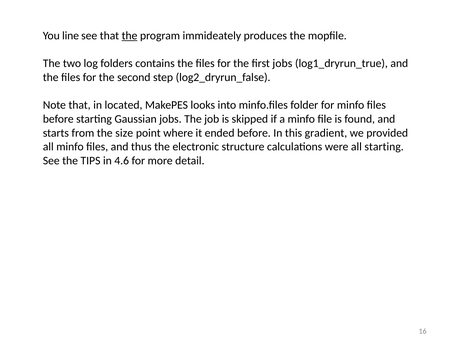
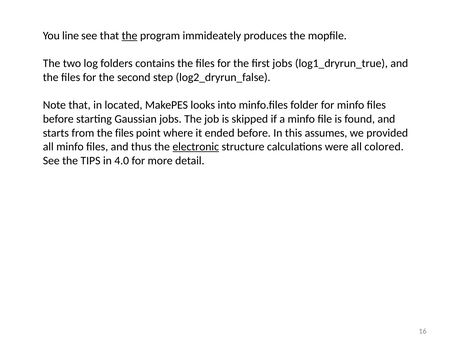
from the size: size -> files
gradient: gradient -> assumes
electronic underline: none -> present
all starting: starting -> colored
4.6: 4.6 -> 4.0
